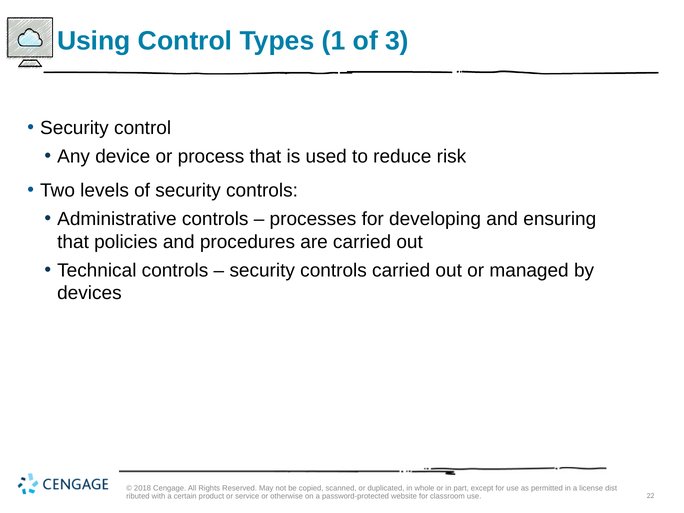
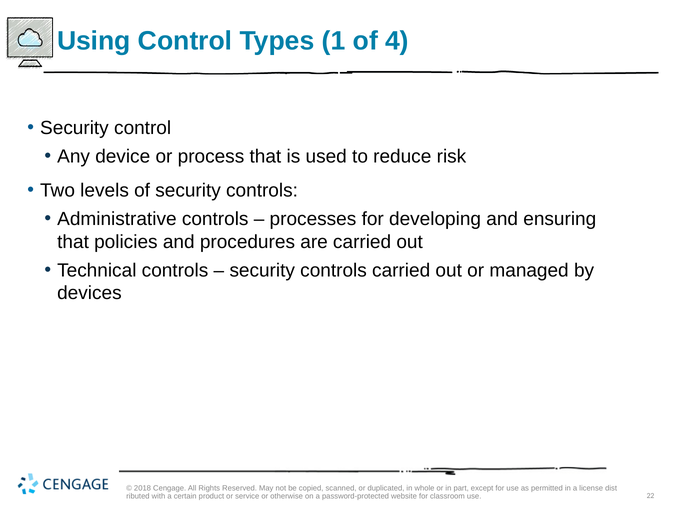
3: 3 -> 4
